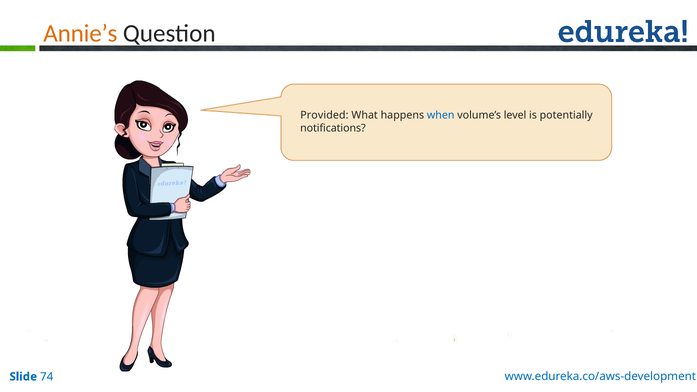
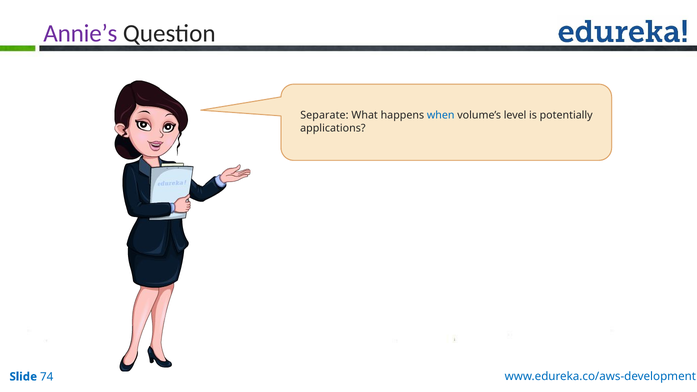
Annie’s colour: orange -> purple
Provided: Provided -> Separate
notifications: notifications -> applications
